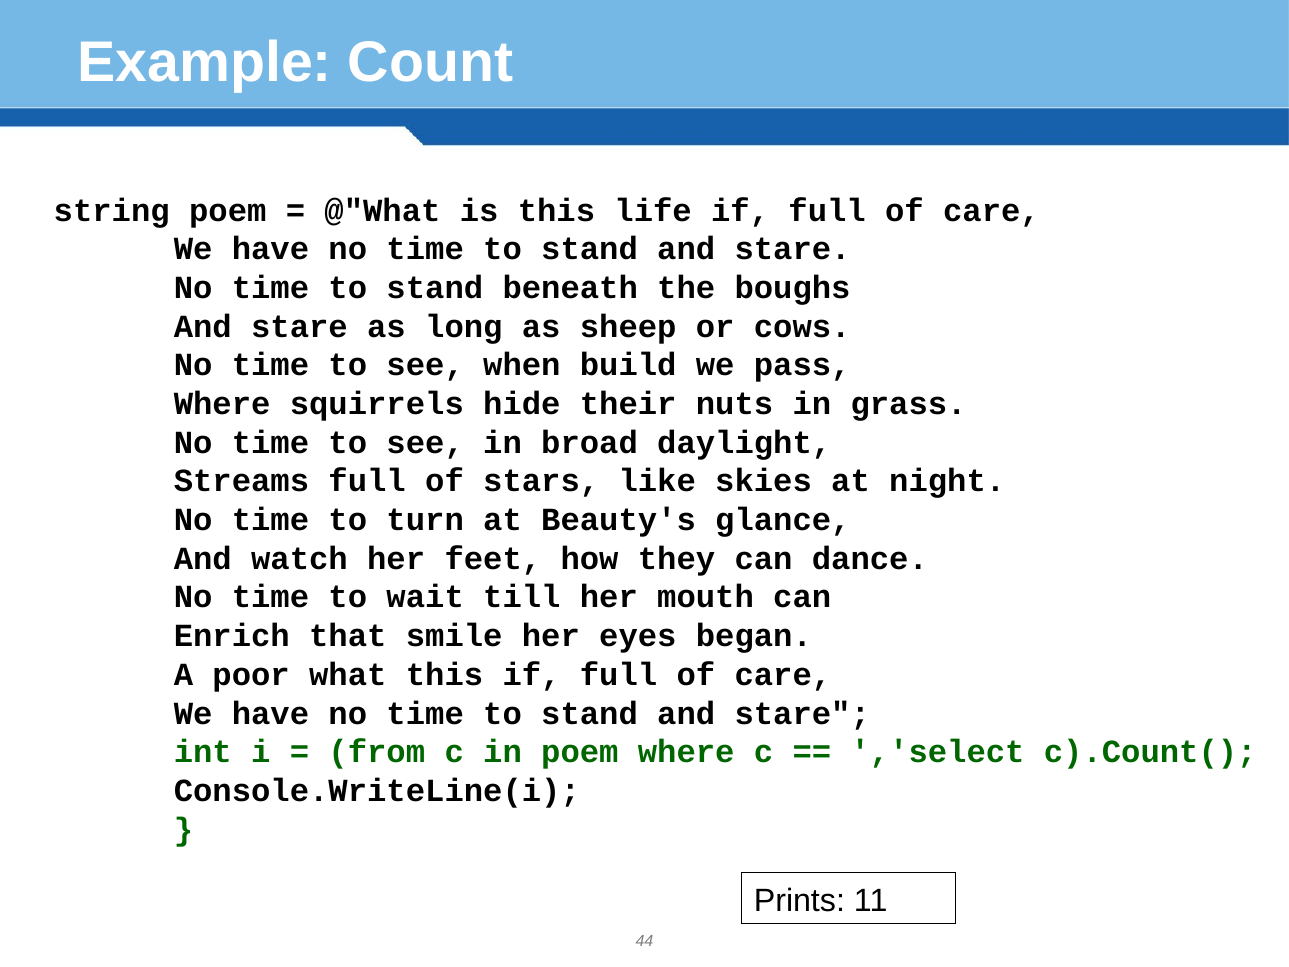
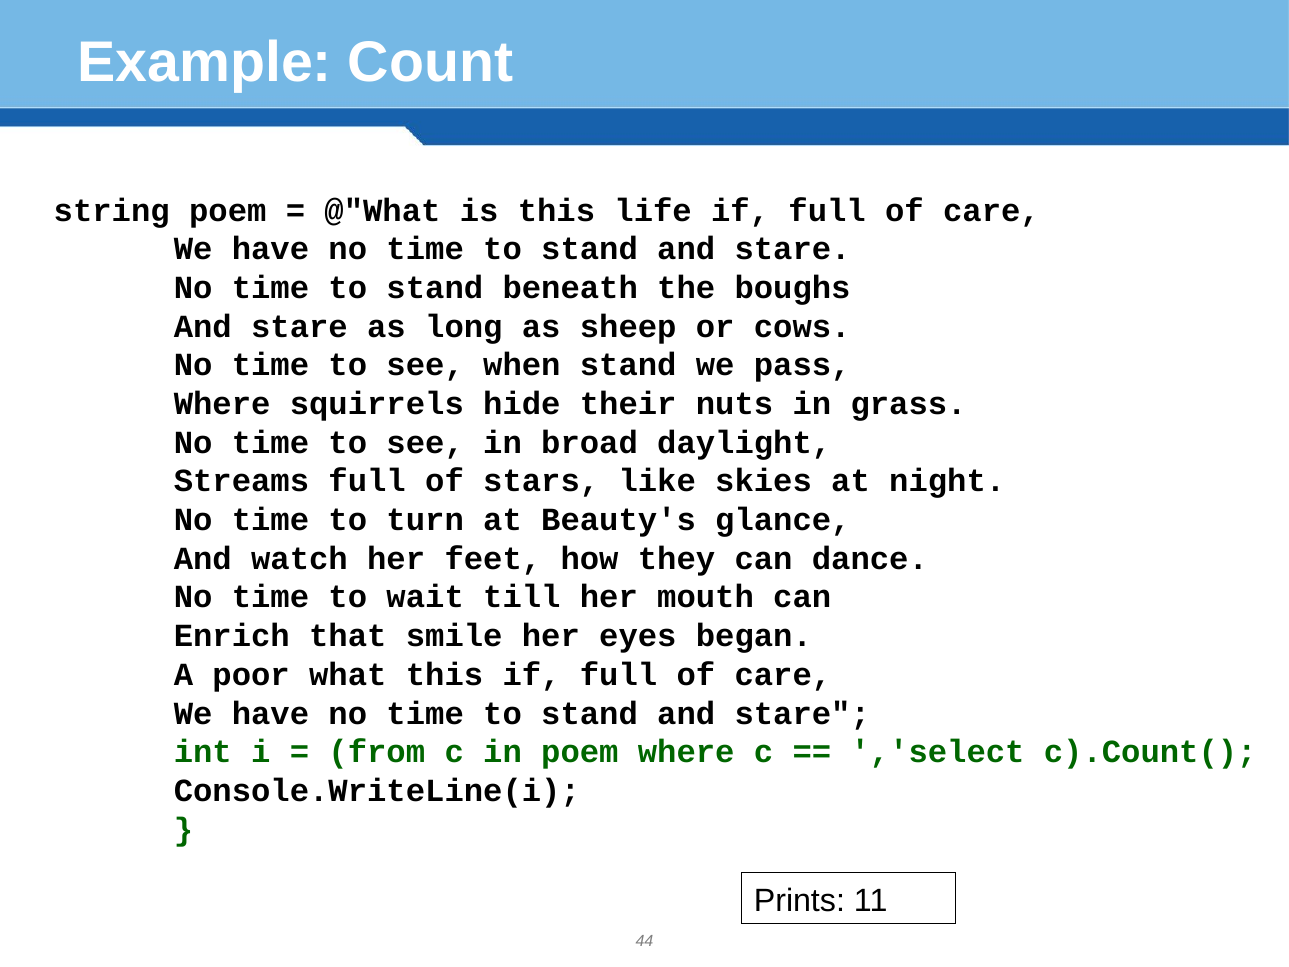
when build: build -> stand
